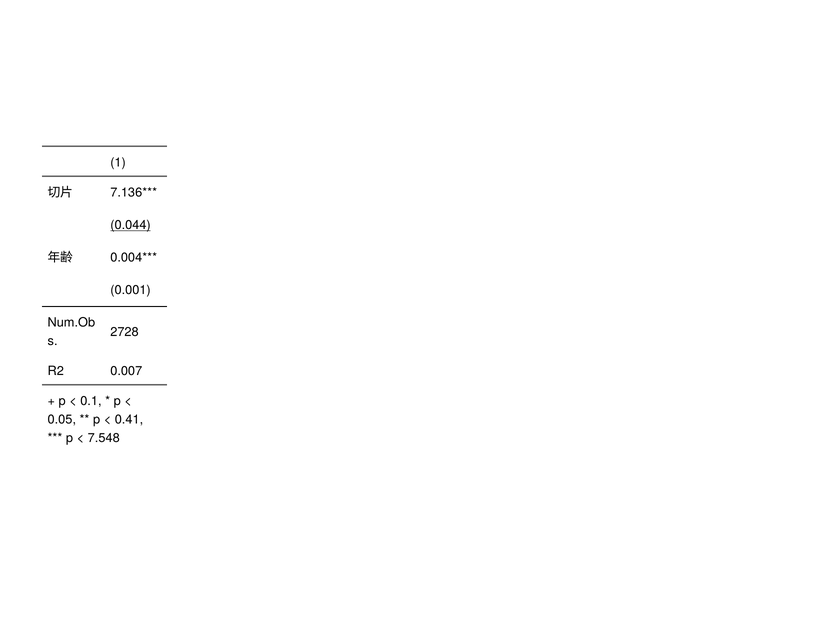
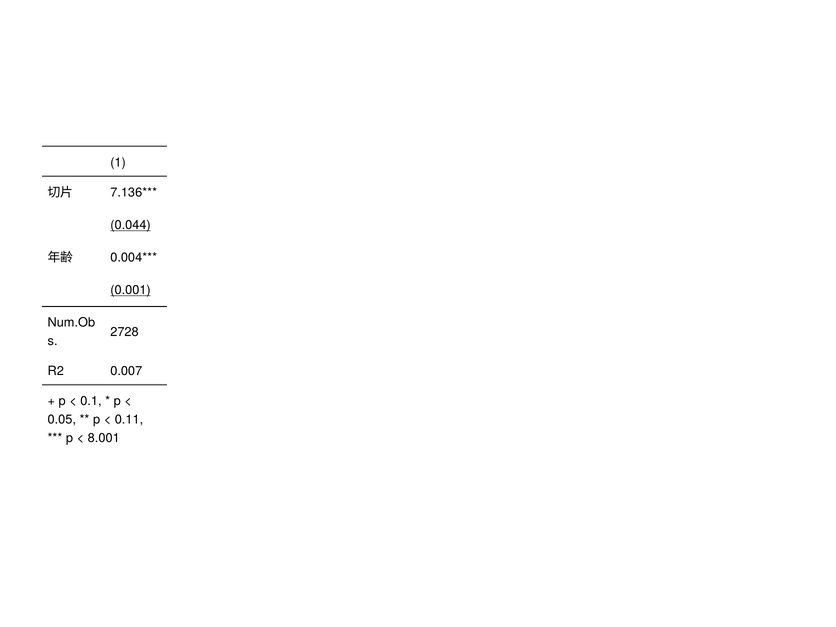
0.001 underline: none -> present
0.41: 0.41 -> 0.11
7.548: 7.548 -> 8.001
